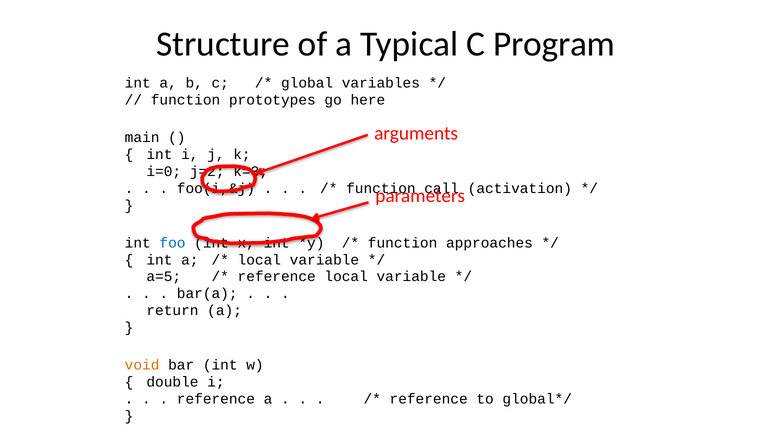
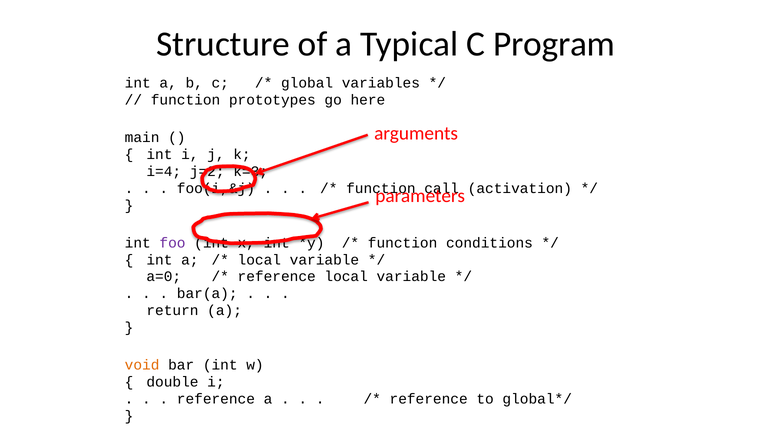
i=0: i=0 -> i=4
foo colour: blue -> purple
approaches: approaches -> conditions
a=5: a=5 -> a=0
